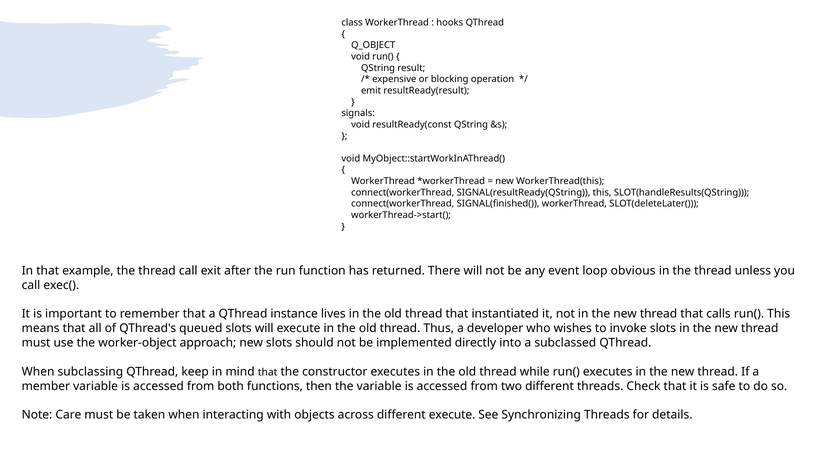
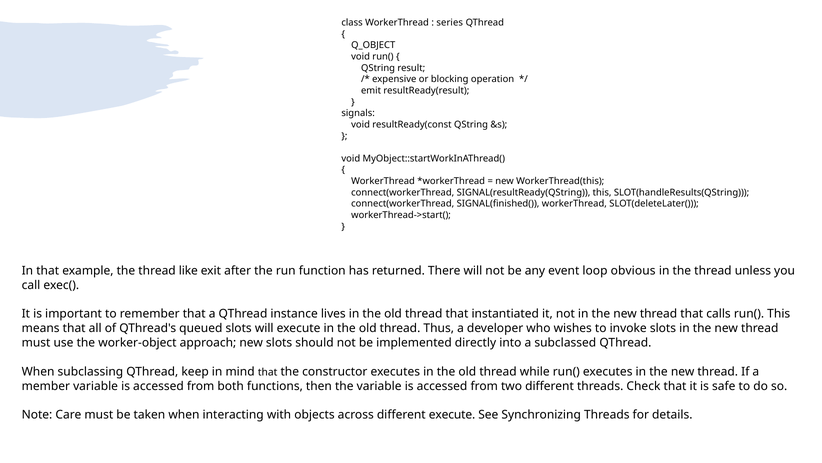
hooks: hooks -> series
thread call: call -> like
